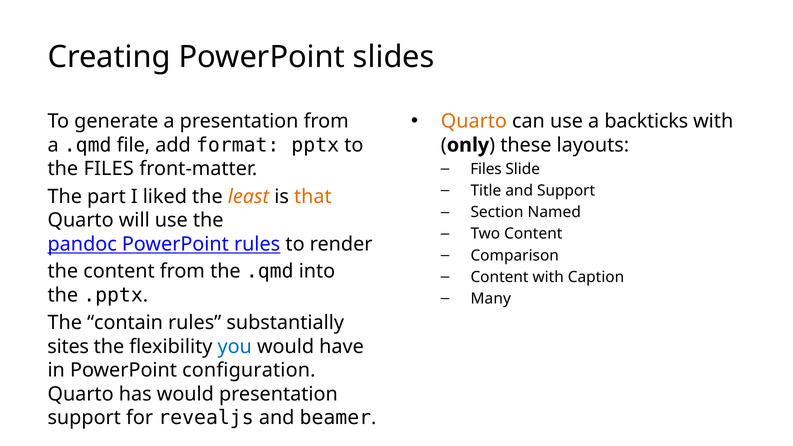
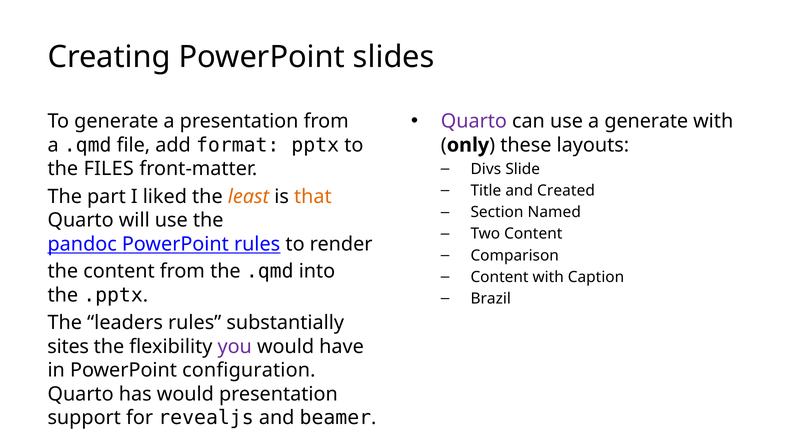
Quarto at (474, 121) colour: orange -> purple
a backticks: backticks -> generate
Files at (486, 169): Files -> Divs
and Support: Support -> Created
Many: Many -> Brazil
contain: contain -> leaders
you colour: blue -> purple
